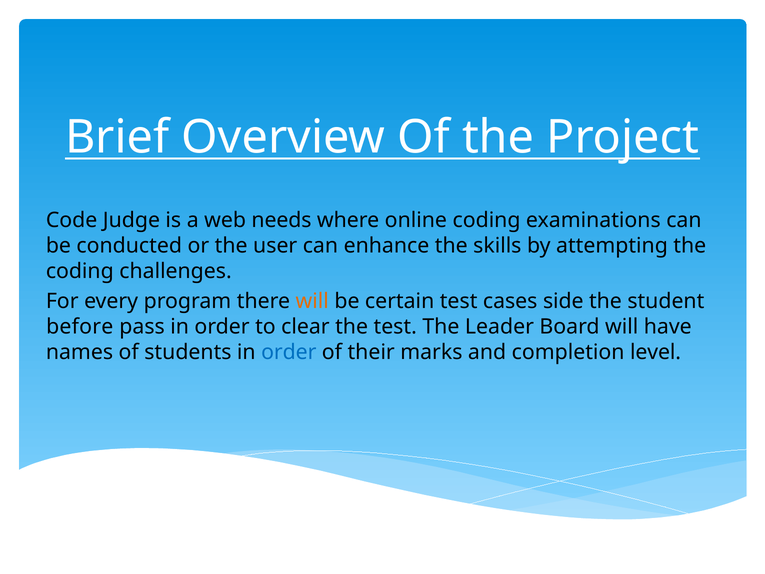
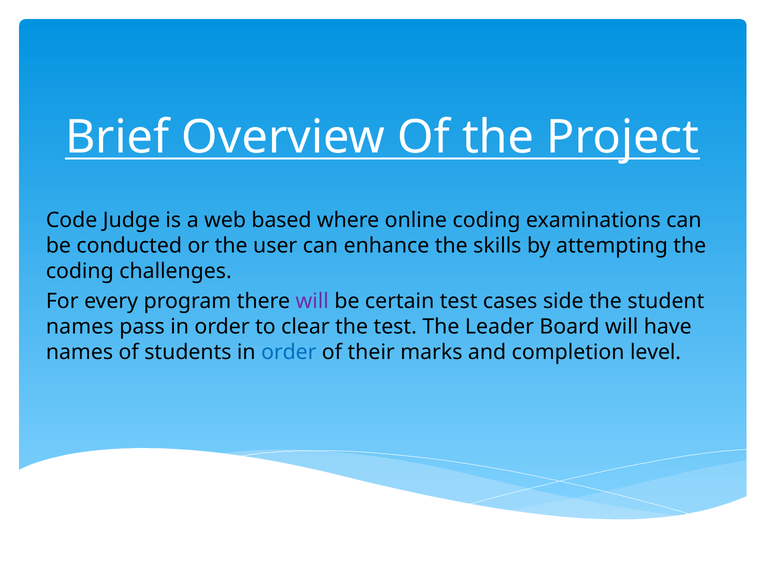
needs: needs -> based
will at (312, 301) colour: orange -> purple
before at (80, 326): before -> names
